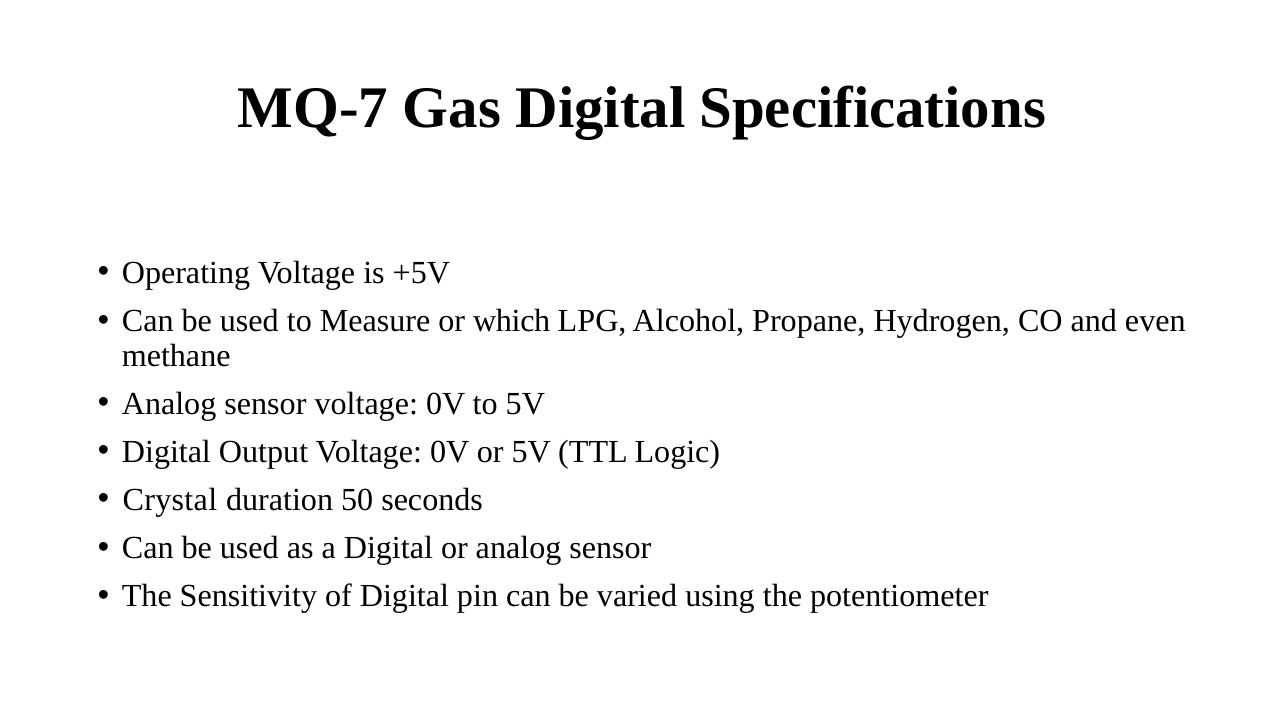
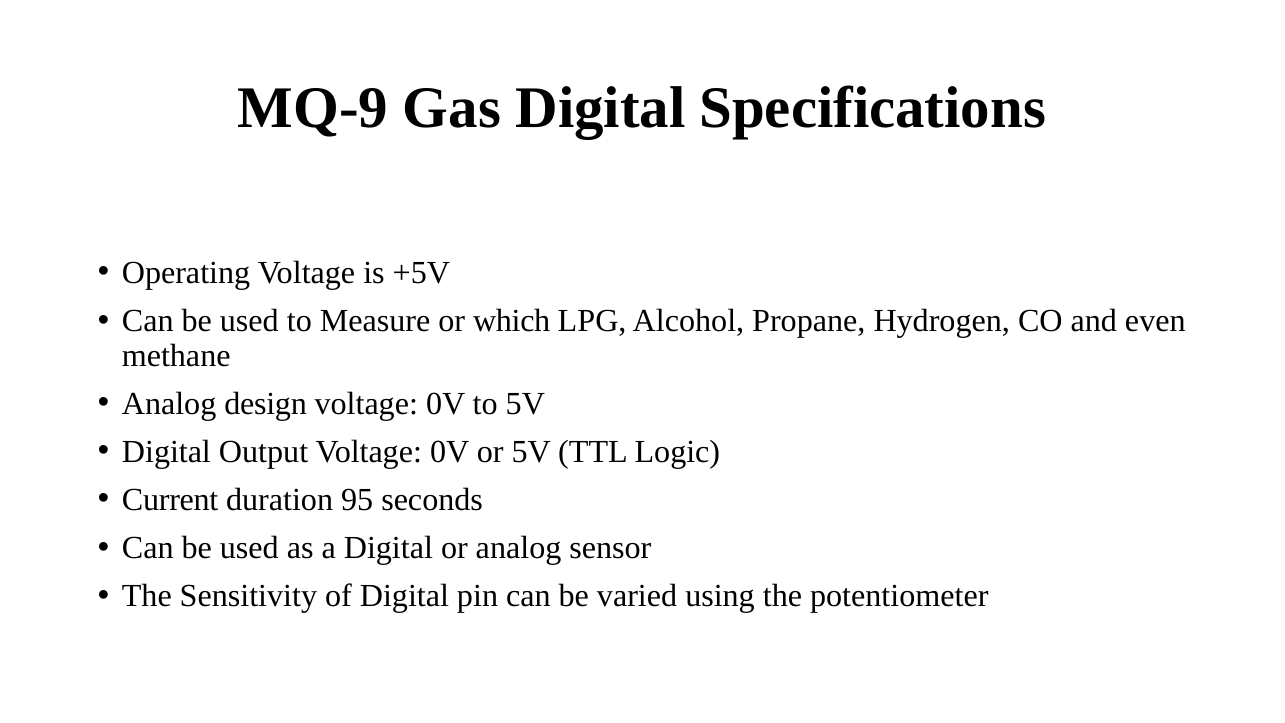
MQ-7: MQ-7 -> MQ-9
sensor at (265, 403): sensor -> design
Crystal: Crystal -> Current
50: 50 -> 95
